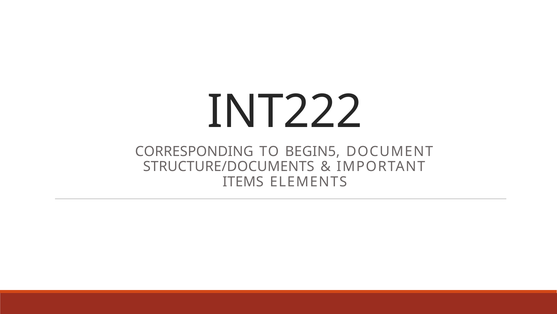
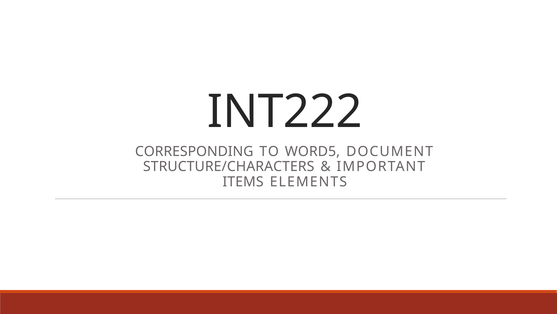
BEGIN5: BEGIN5 -> WORD5
STRUCTURE/DOCUMENTS: STRUCTURE/DOCUMENTS -> STRUCTURE/CHARACTERS
